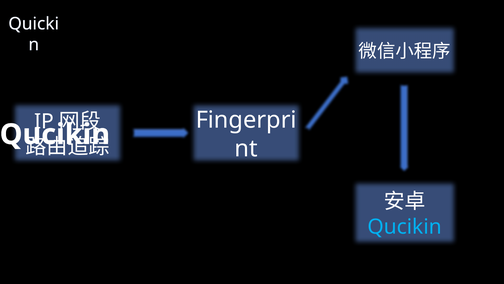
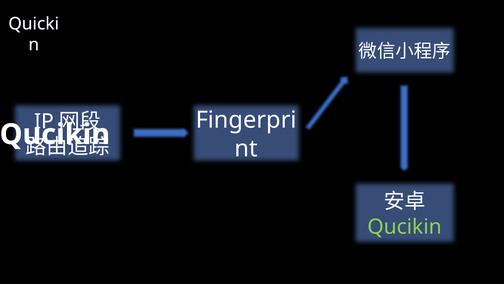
Qucikin at (405, 226) colour: light blue -> light green
